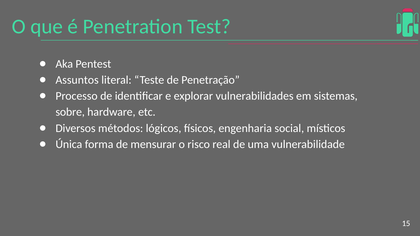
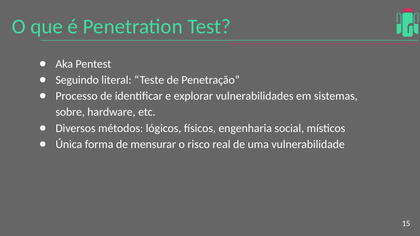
Assuntos: Assuntos -> Seguindo
